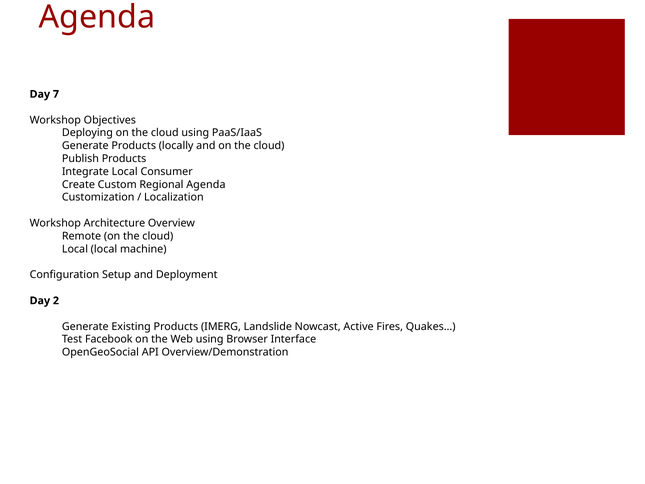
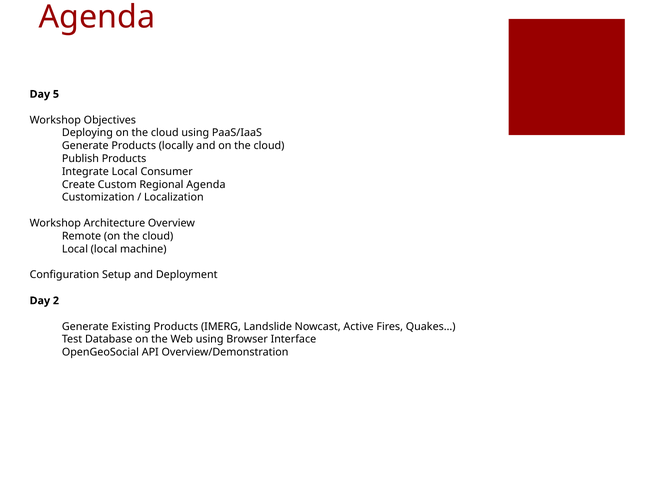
7: 7 -> 5
Facebook: Facebook -> Database
